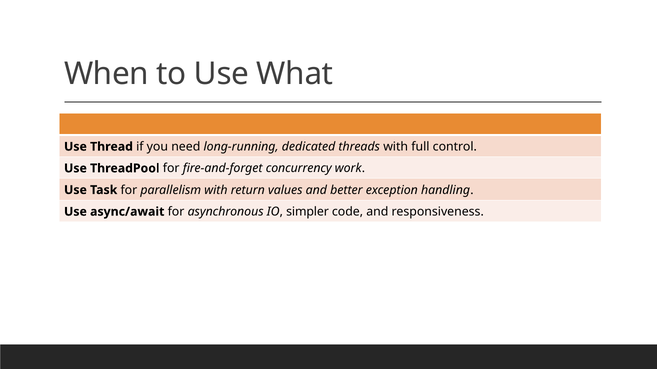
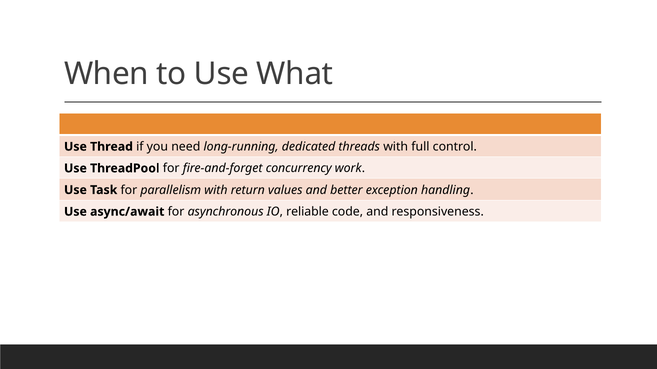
simpler: simpler -> reliable
